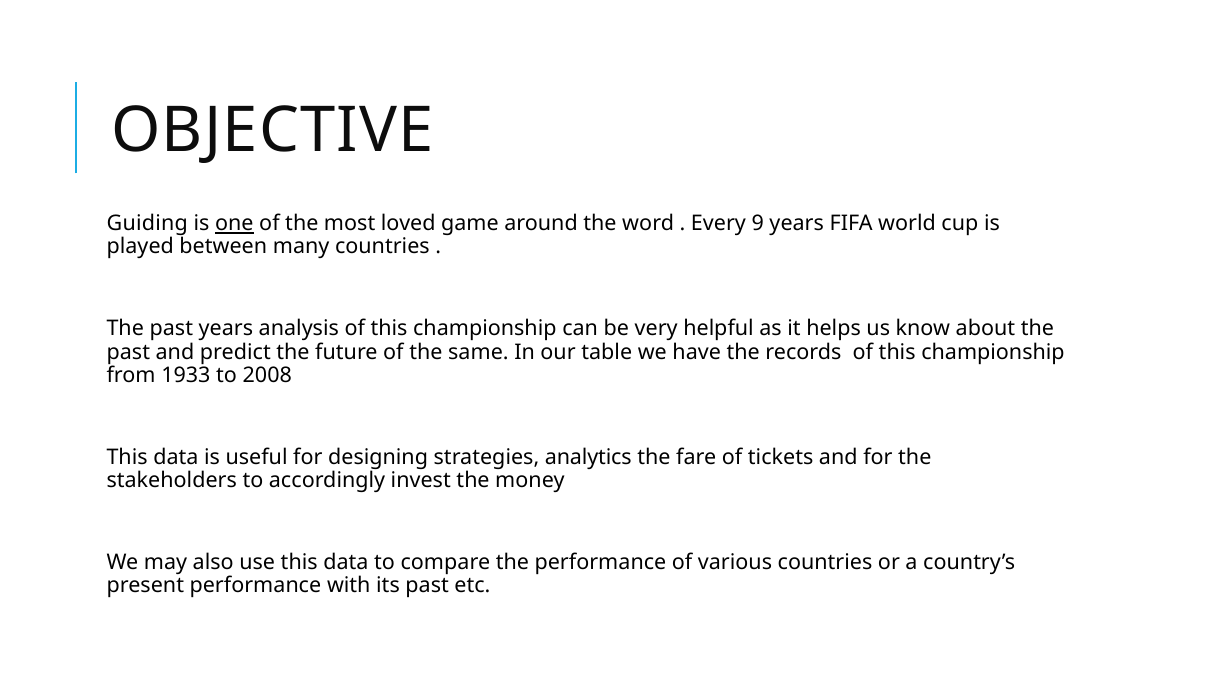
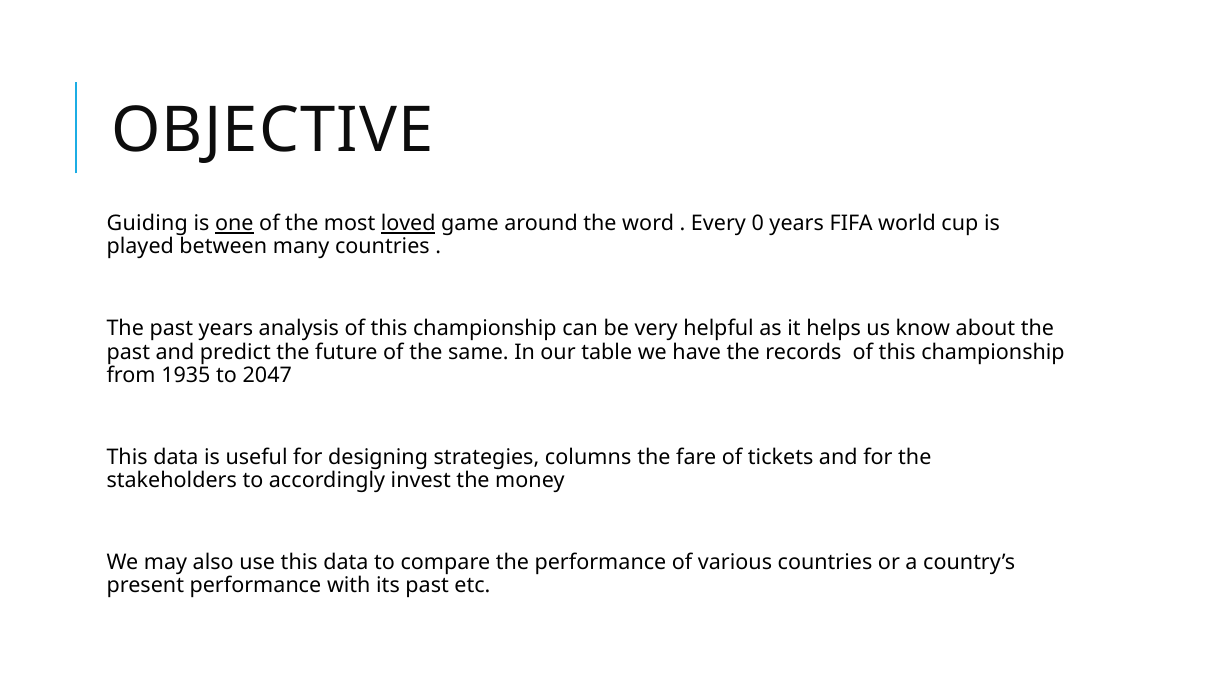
loved underline: none -> present
9: 9 -> 0
1933: 1933 -> 1935
2008: 2008 -> 2047
analytics: analytics -> columns
